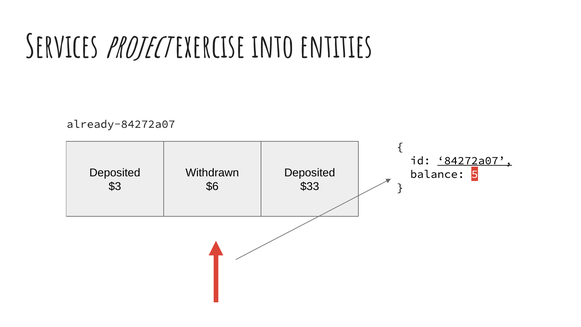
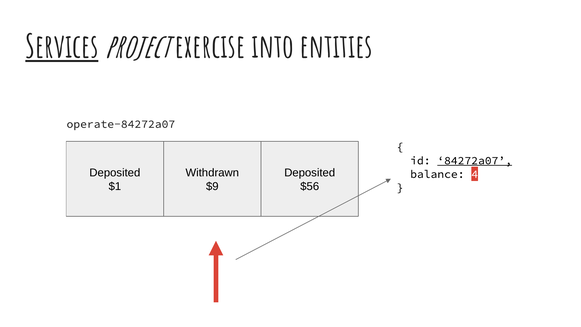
Services underline: none -> present
already-84272a07: already-84272a07 -> operate-84272a07
5: 5 -> 4
$3: $3 -> $1
$6: $6 -> $9
$33: $33 -> $56
